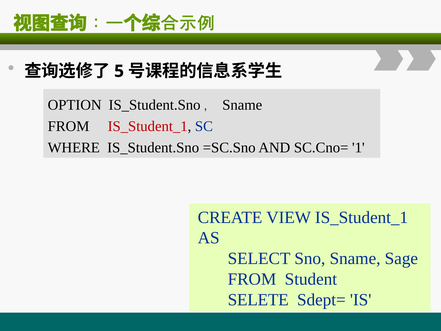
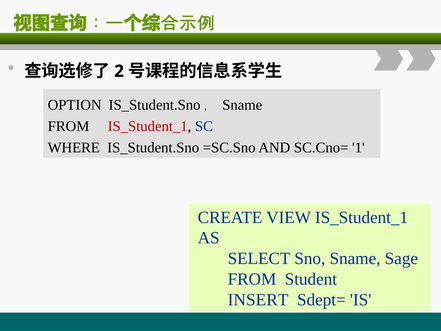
5: 5 -> 2
SELETE: SELETE -> INSERT
